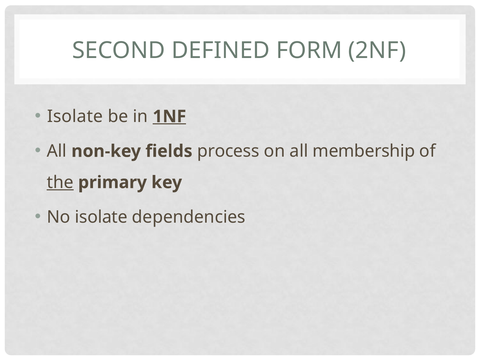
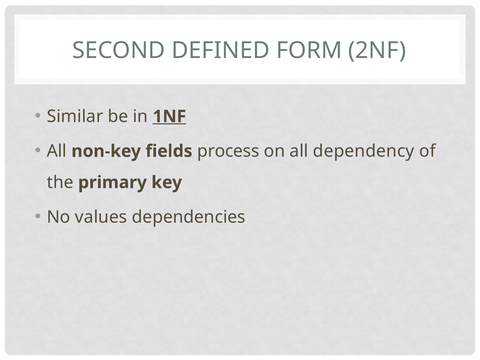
Isolate at (75, 116): Isolate -> Similar
membership: membership -> dependency
the underline: present -> none
No isolate: isolate -> values
